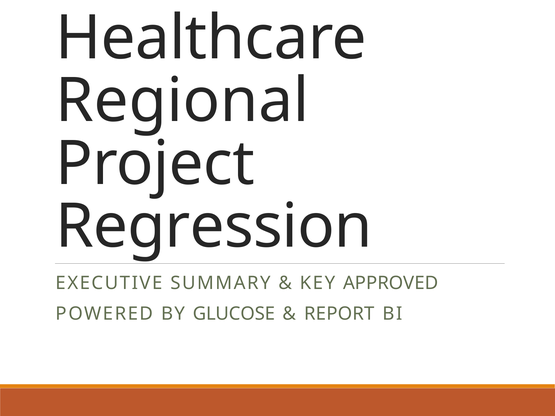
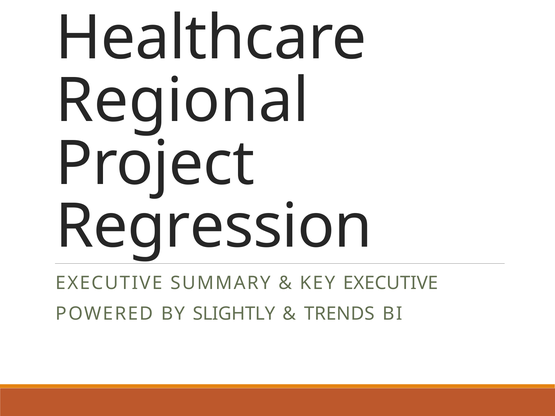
KEY APPROVED: APPROVED -> EXECUTIVE
GLUCOSE: GLUCOSE -> SLIGHTLY
REPORT: REPORT -> TRENDS
